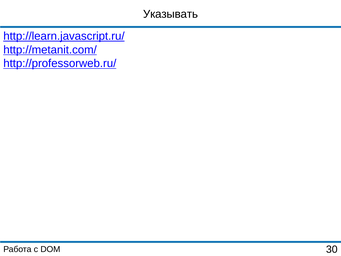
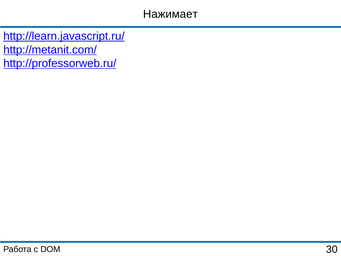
Указывать: Указывать -> Нажимает
